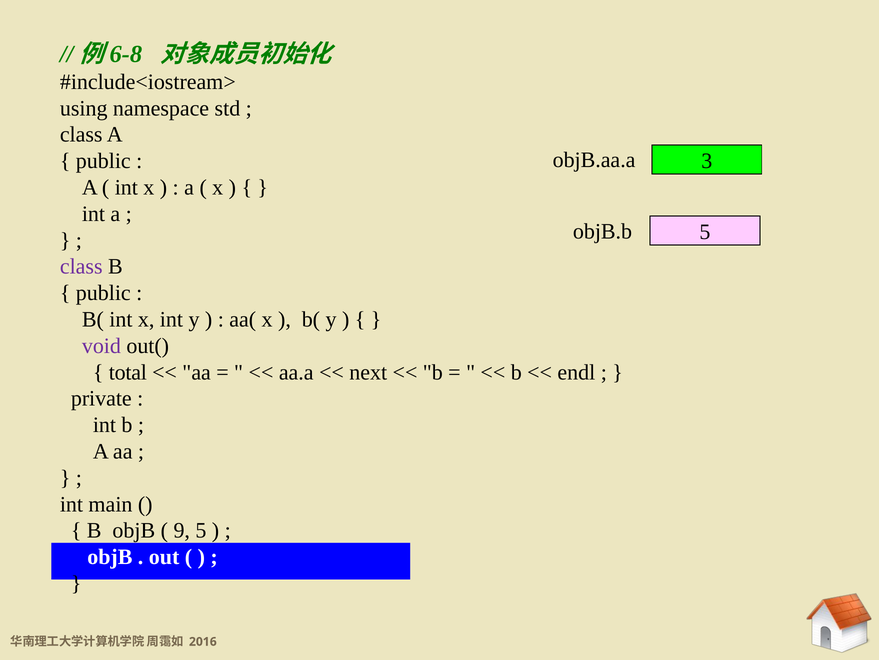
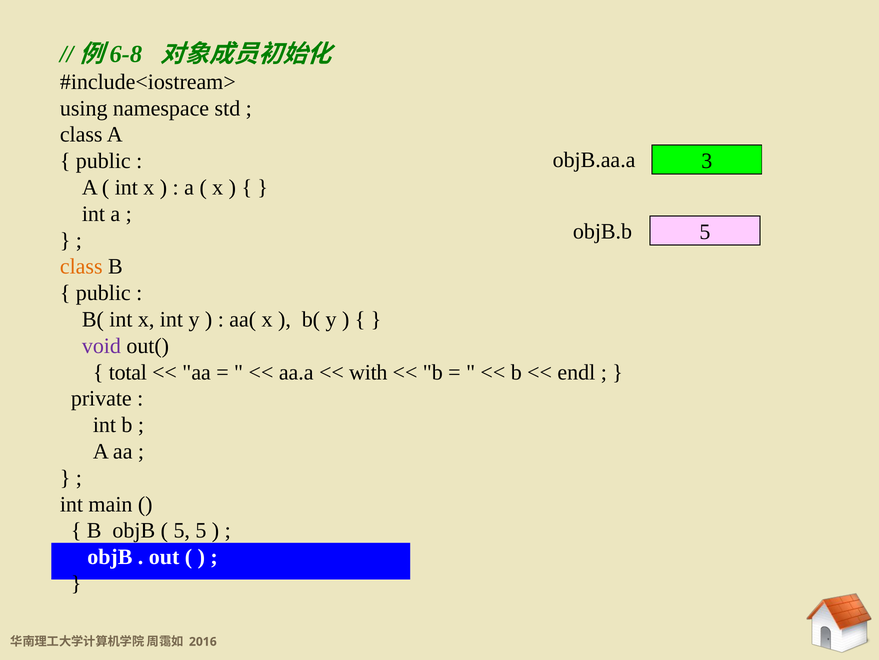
class at (81, 266) colour: purple -> orange
next: next -> with
9 at (182, 530): 9 -> 5
